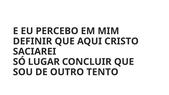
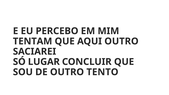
DEFINIR: DEFINIR -> TENTAM
AQUI CRISTO: CRISTO -> OUTRO
